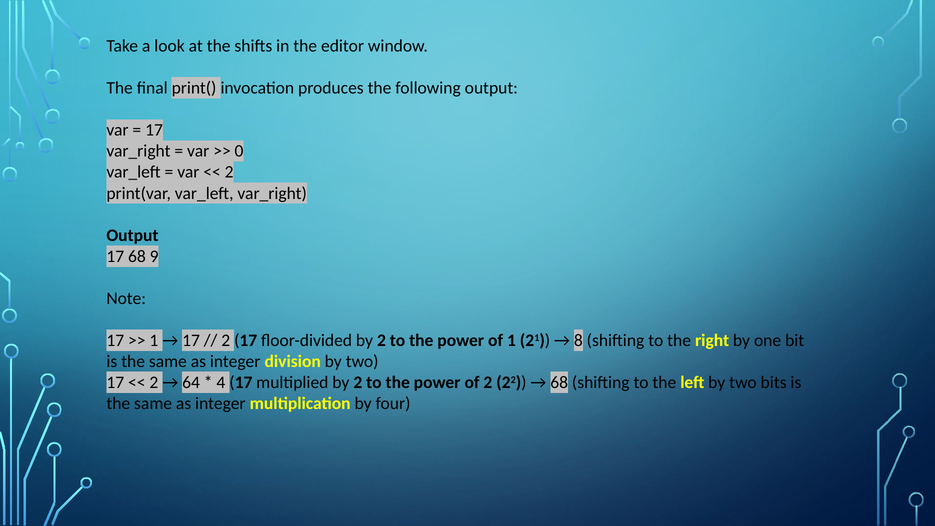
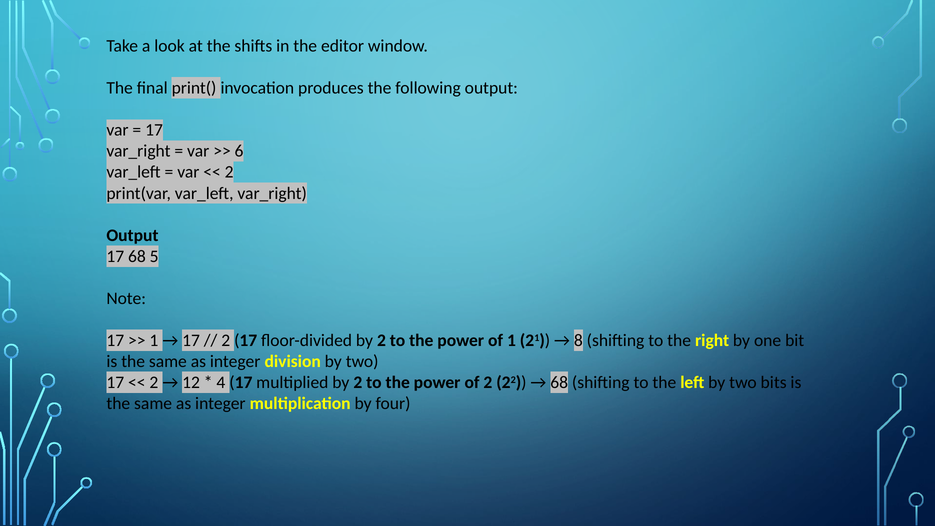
0: 0 -> 6
9: 9 -> 5
64: 64 -> 12
